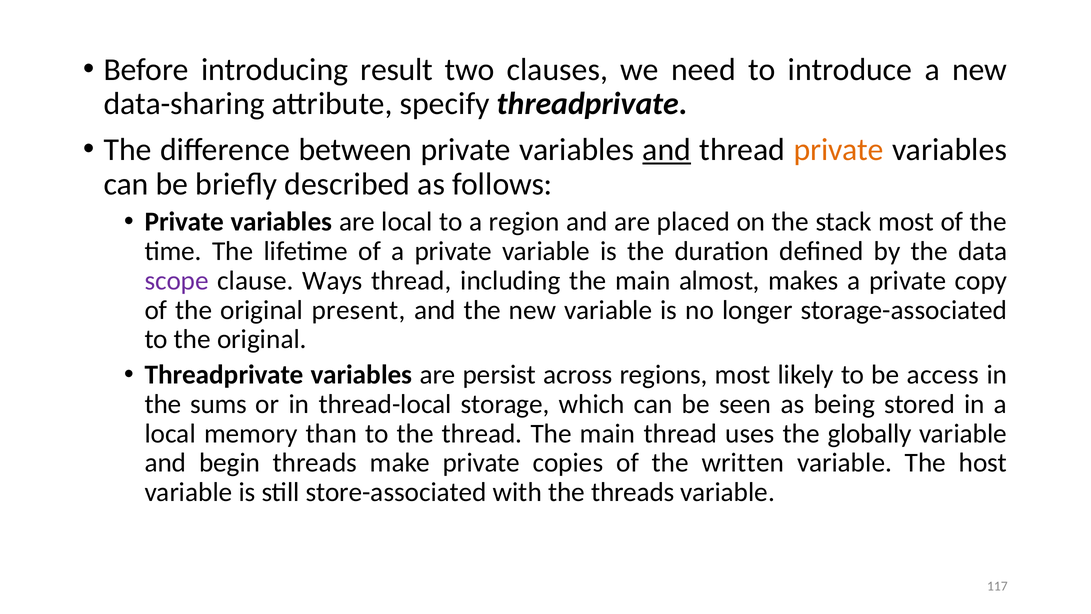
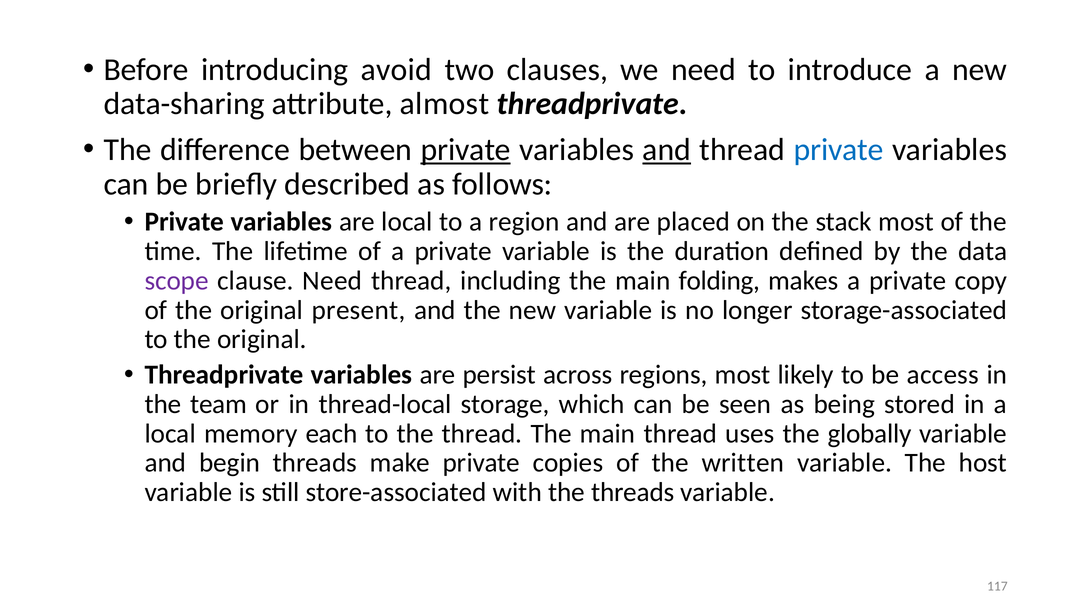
result: result -> avoid
specify: specify -> almost
private at (466, 150) underline: none -> present
private at (839, 150) colour: orange -> blue
clause Ways: Ways -> Need
almost: almost -> folding
sums: sums -> team
than: than -> each
